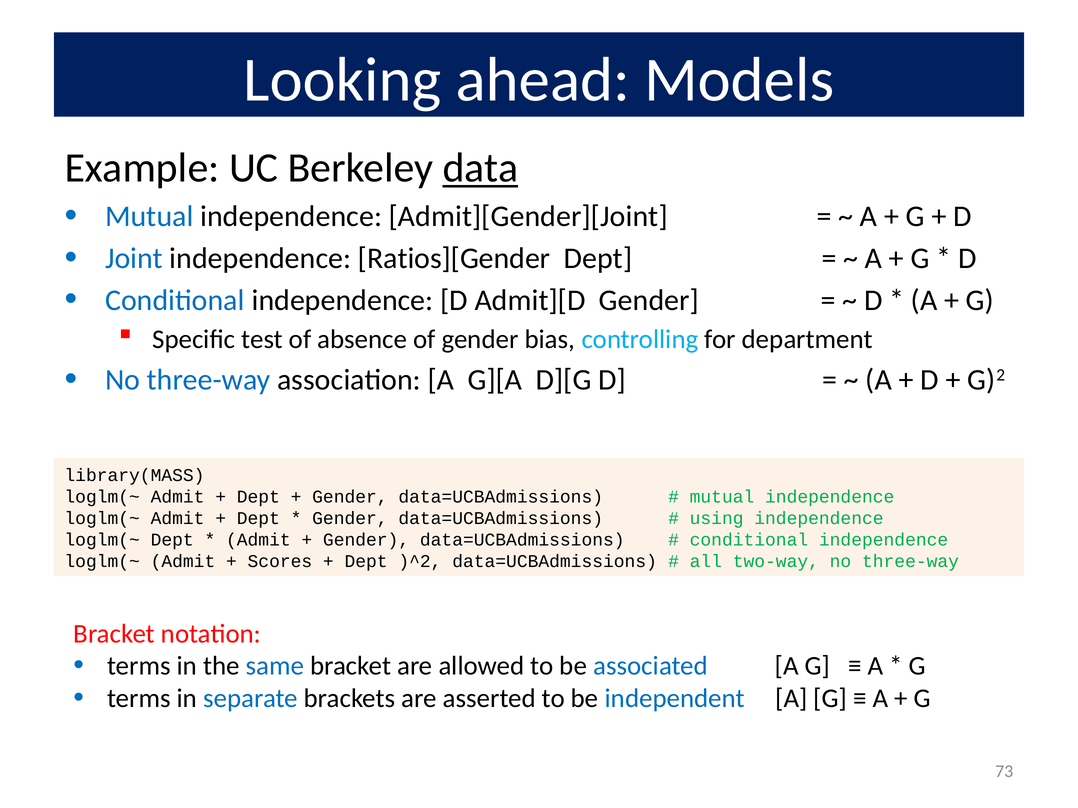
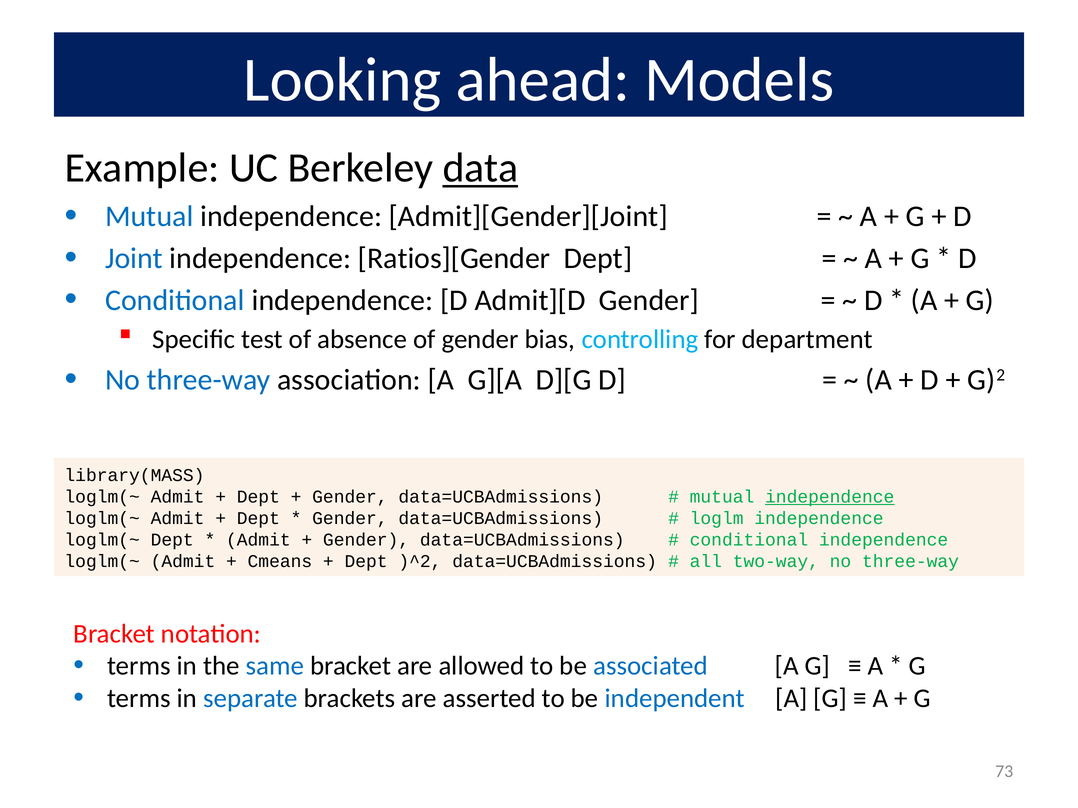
independence at (830, 497) underline: none -> present
using: using -> loglm
Scores: Scores -> Cmeans
